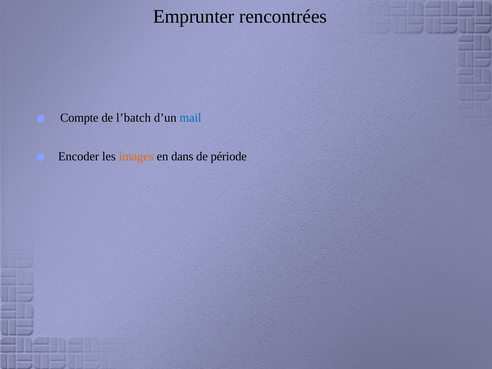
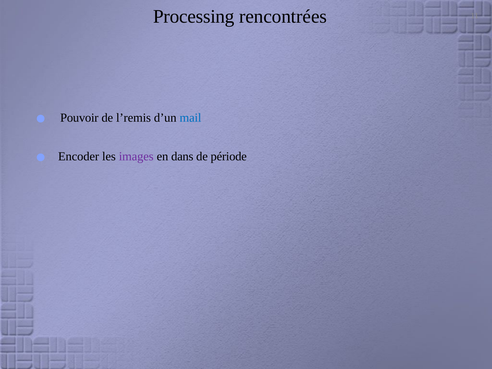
Emprunter: Emprunter -> Processing
Compte: Compte -> Pouvoir
l’batch: l’batch -> l’remis
images colour: orange -> purple
